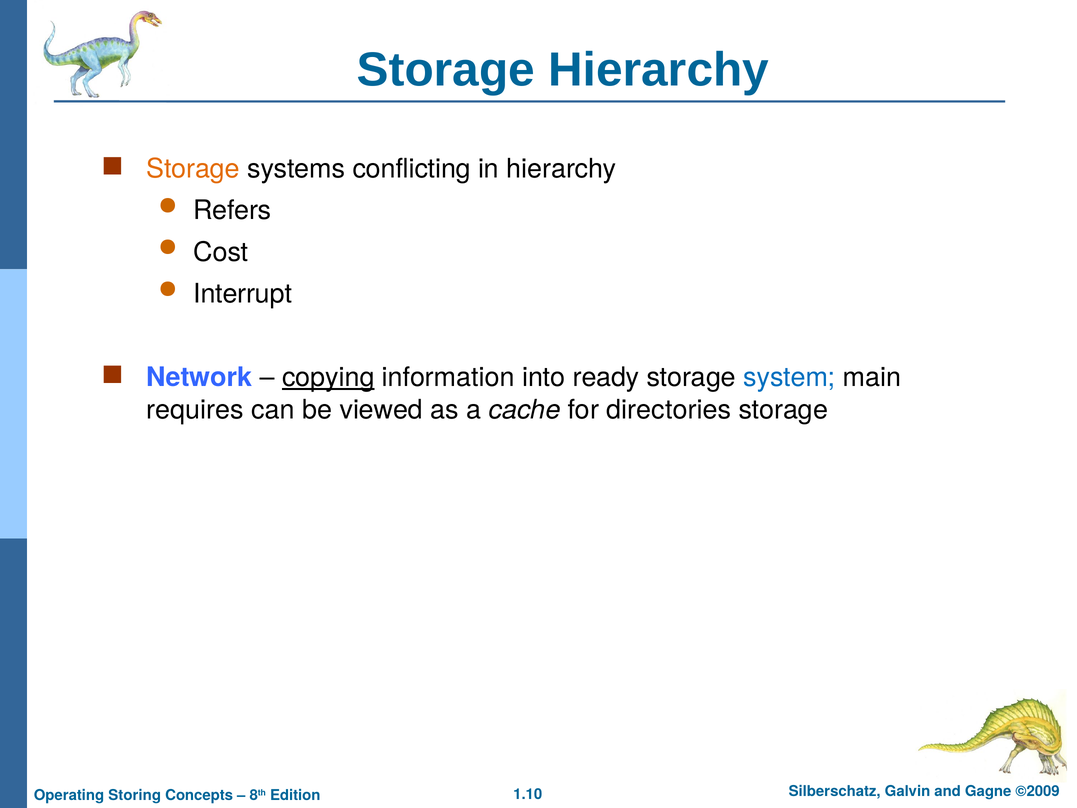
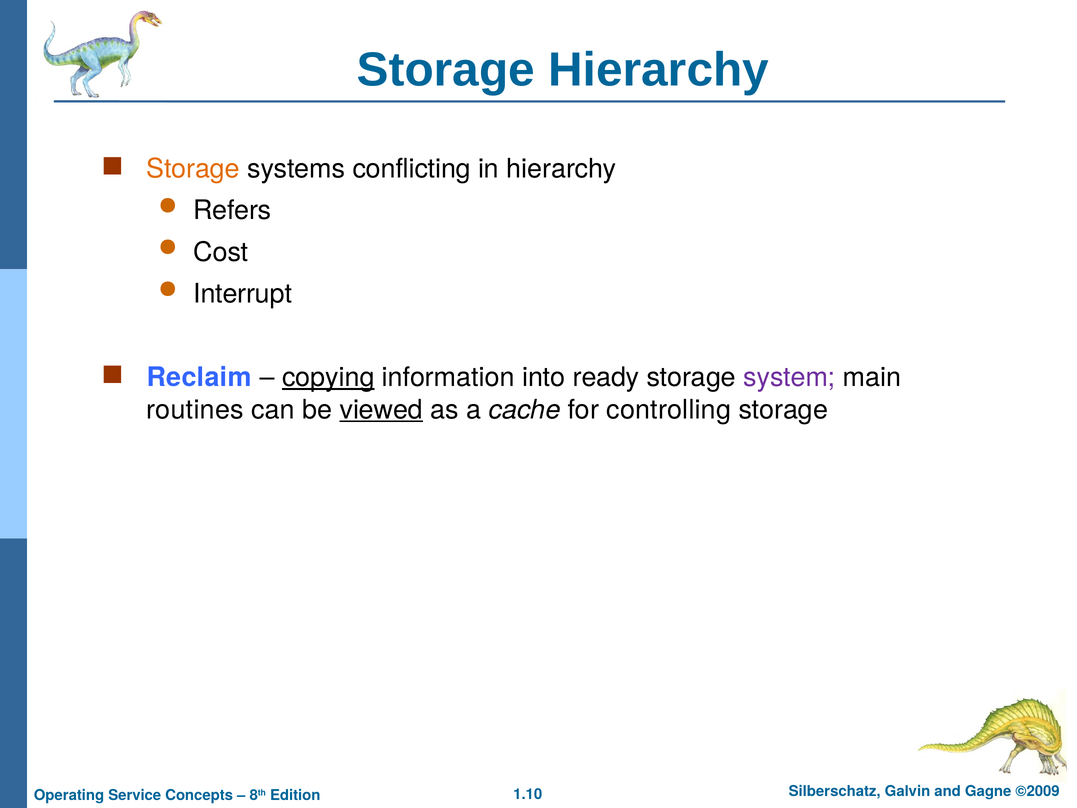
Network: Network -> Reclaim
system colour: blue -> purple
requires: requires -> routines
viewed underline: none -> present
directories: directories -> controlling
Storing: Storing -> Service
